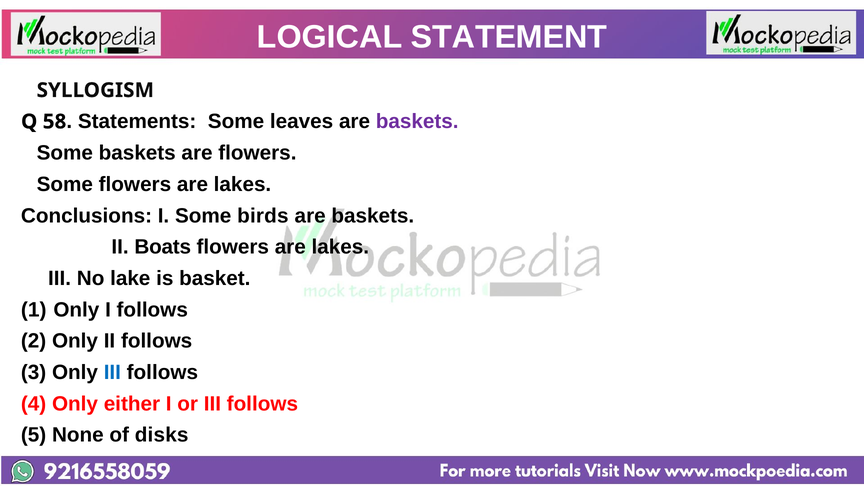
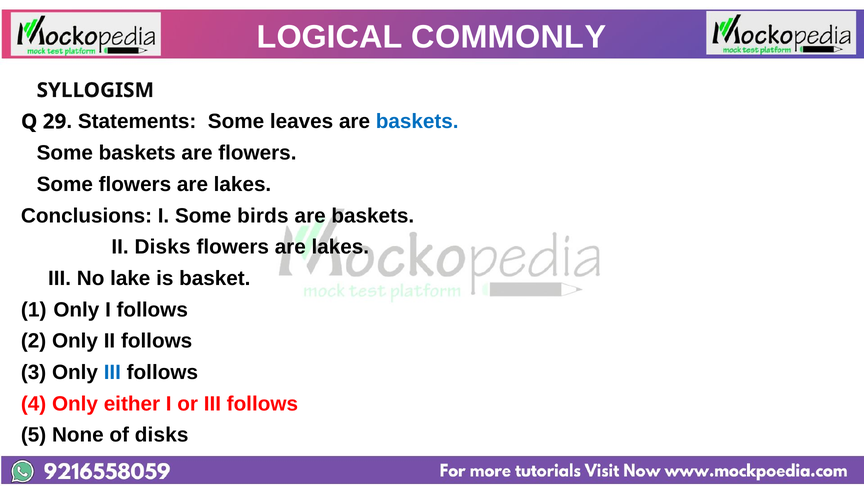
STATEMENT: STATEMENT -> COMMONLY
58: 58 -> 29
baskets at (417, 122) colour: purple -> blue
II Boats: Boats -> Disks
